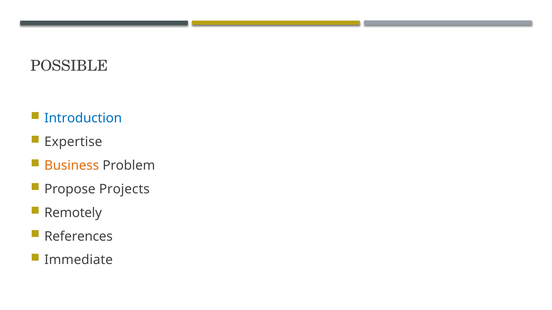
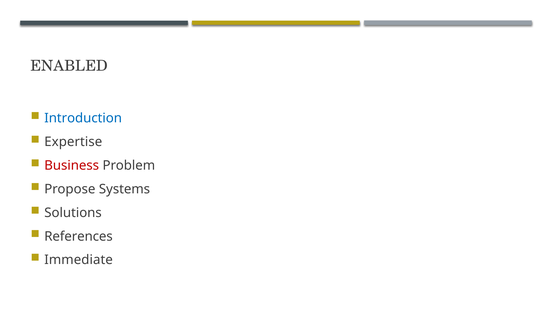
POSSIBLE: POSSIBLE -> ENABLED
Business colour: orange -> red
Projects: Projects -> Systems
Remotely: Remotely -> Solutions
